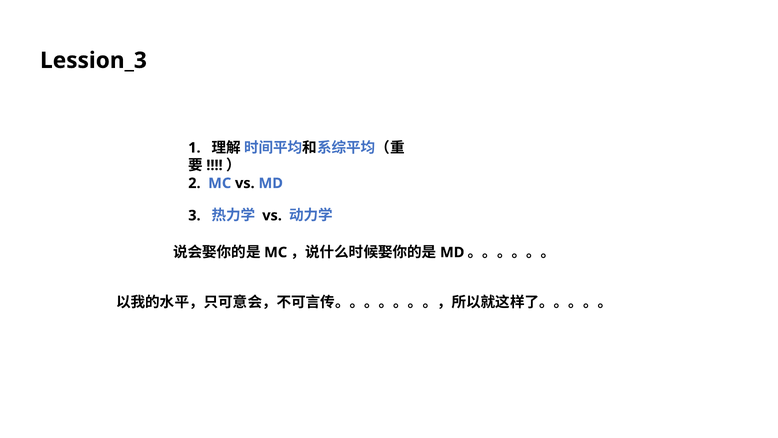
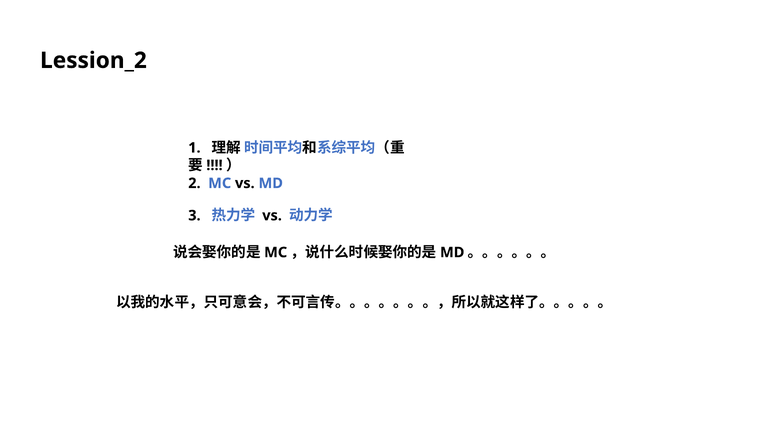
Lession_3: Lession_3 -> Lession_2
